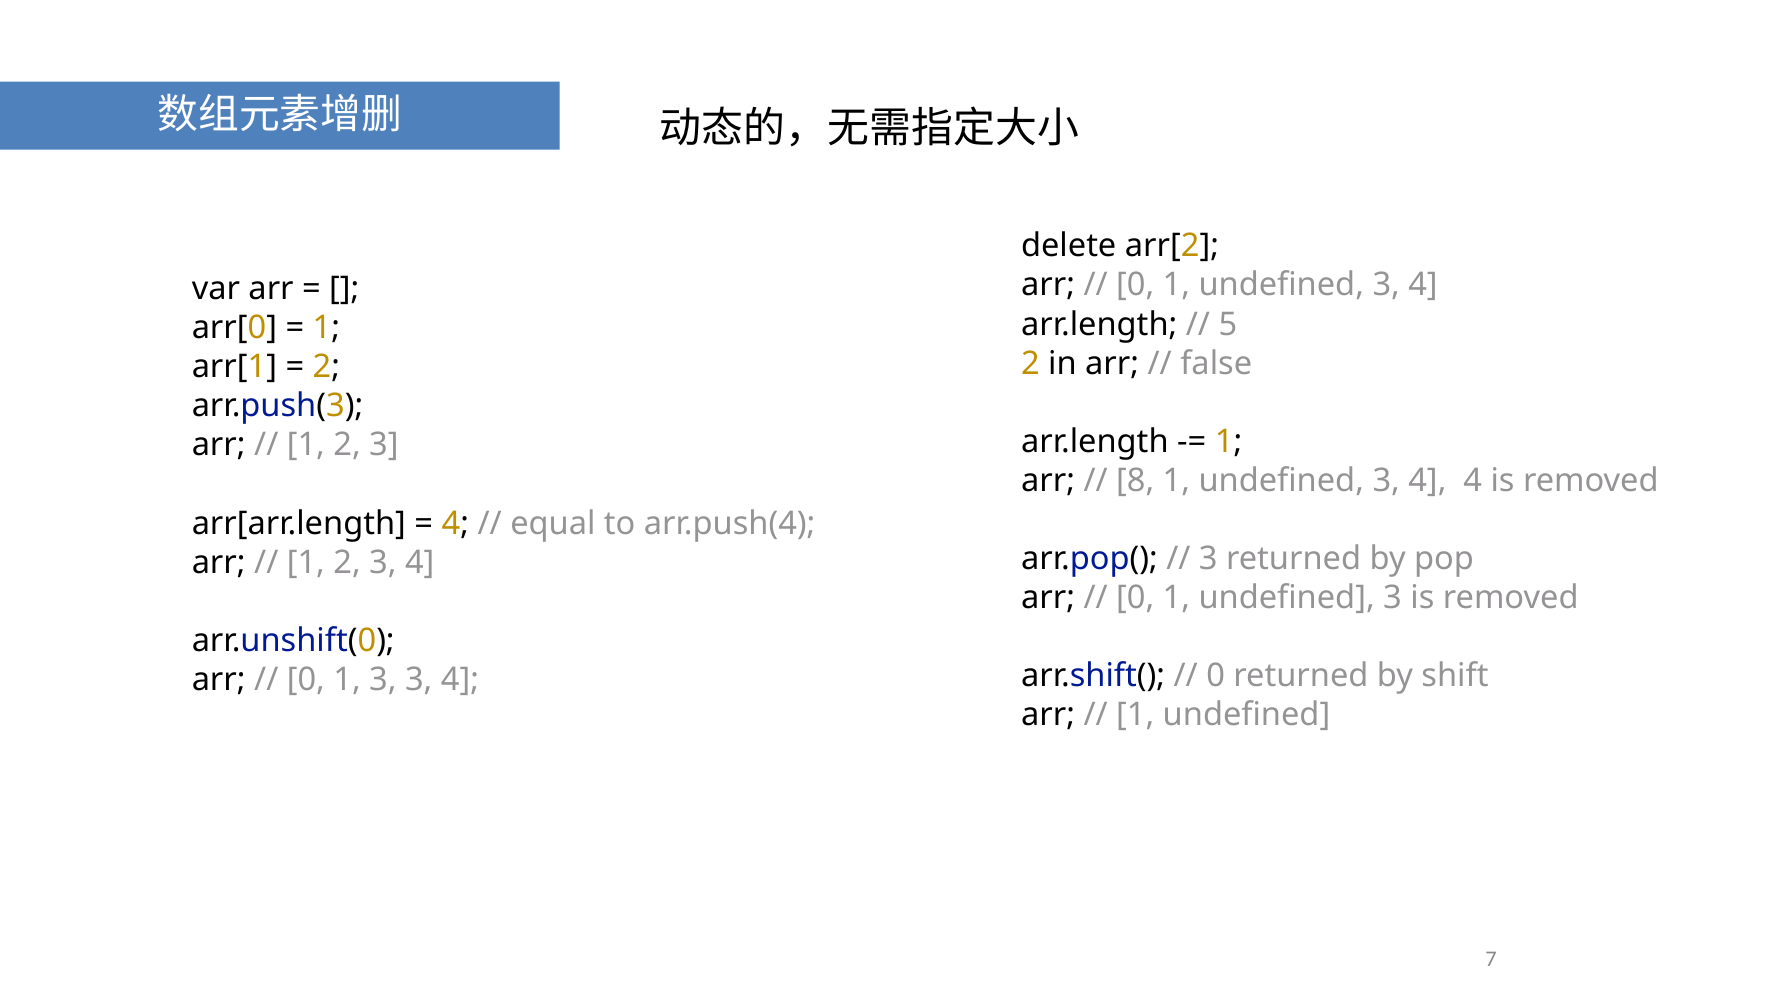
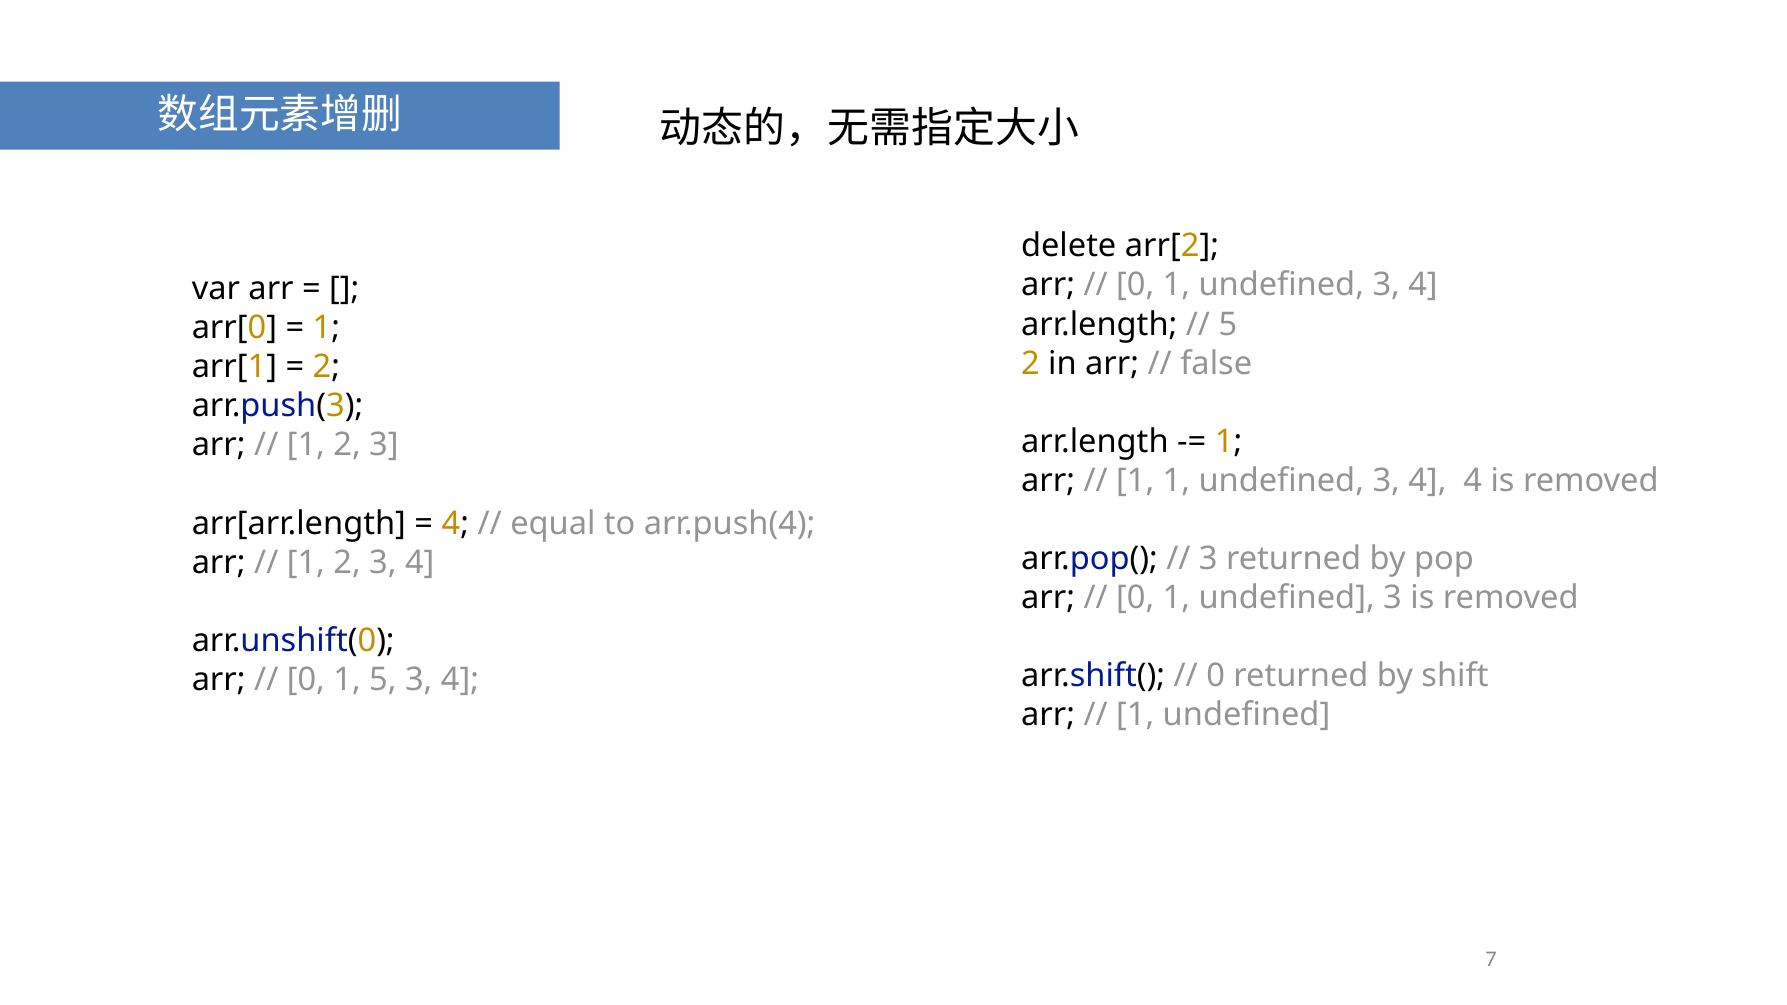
8 at (1135, 481): 8 -> 1
1 3: 3 -> 5
